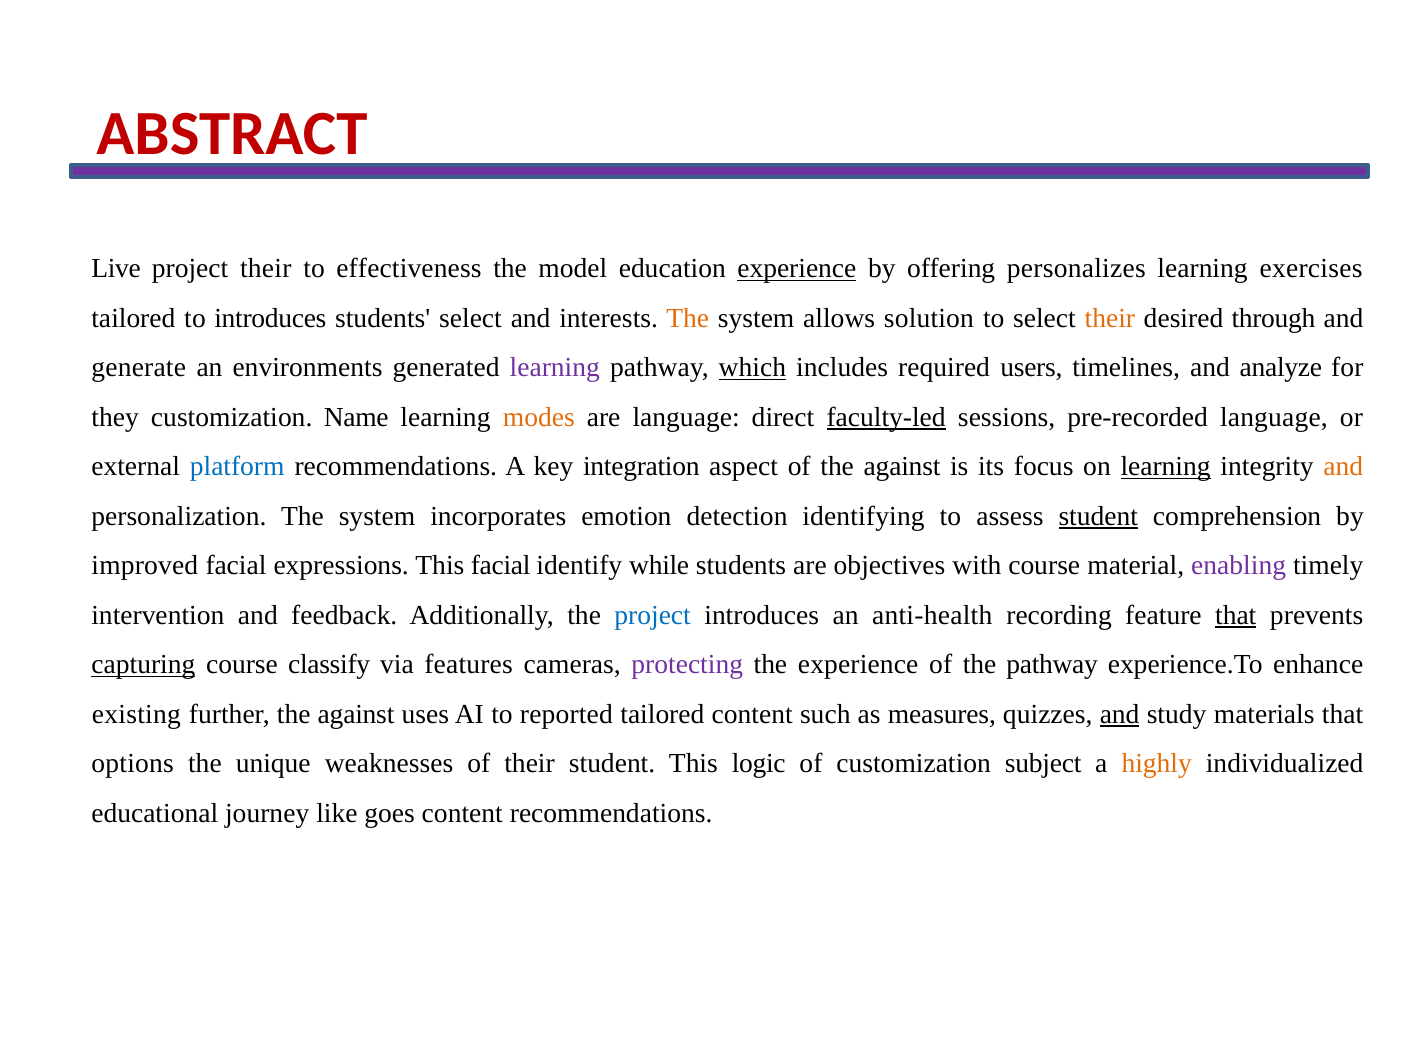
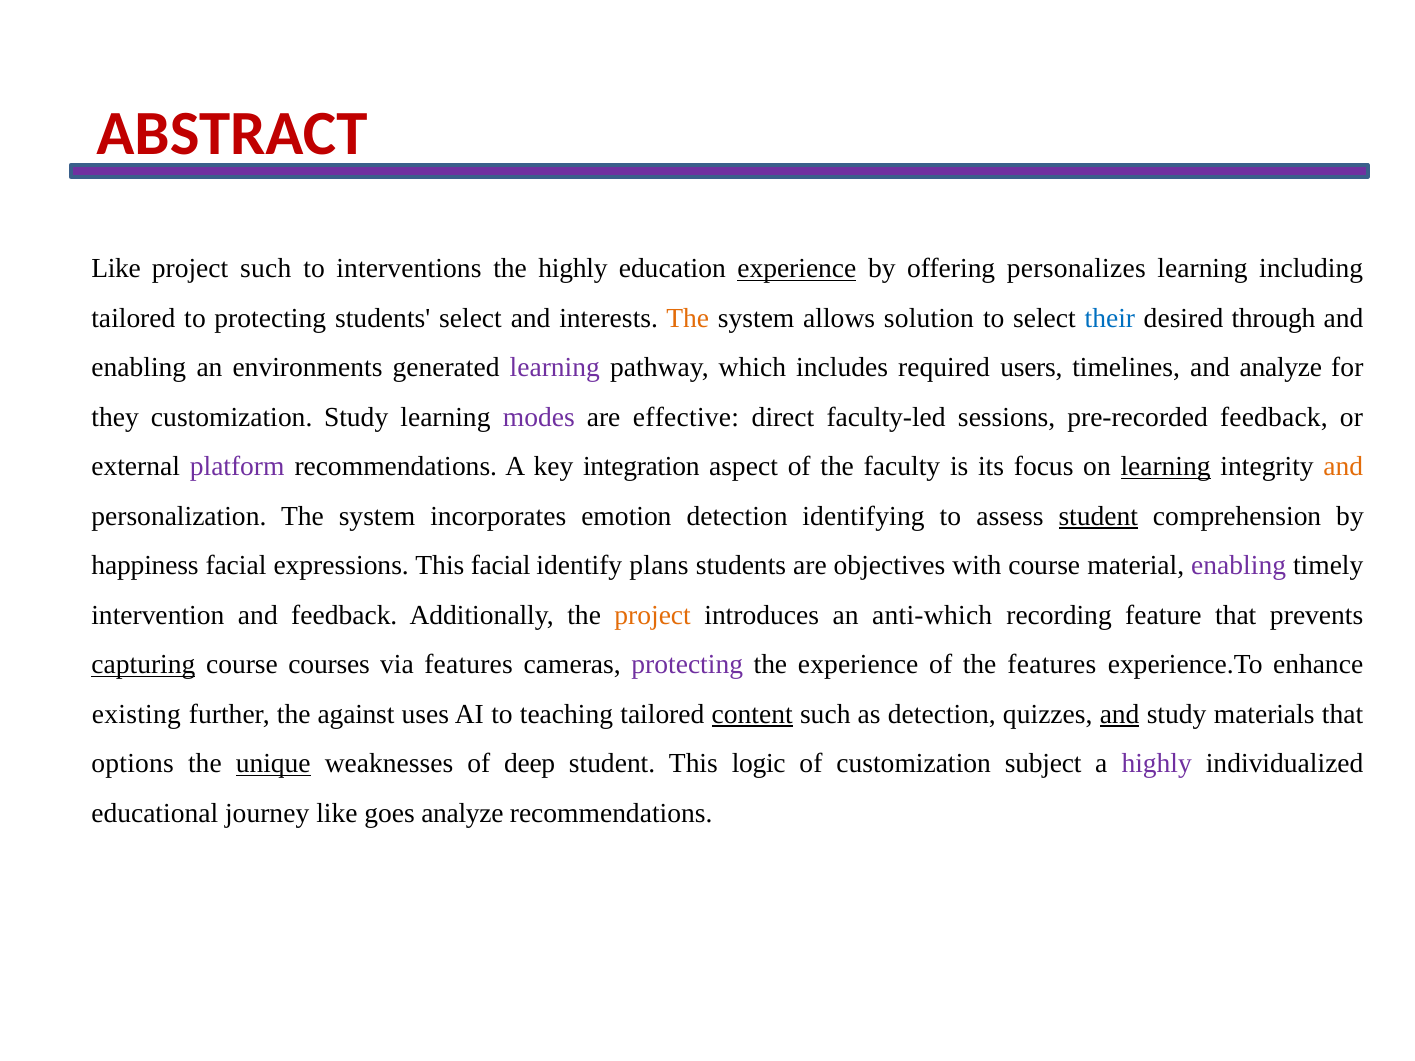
Live at (116, 269): Live -> Like
project their: their -> such
effectiveness: effectiveness -> interventions
the model: model -> highly
exercises: exercises -> including
to introduces: introduces -> protecting
their at (1110, 318) colour: orange -> blue
generate at (139, 368): generate -> enabling
which underline: present -> none
customization Name: Name -> Study
modes colour: orange -> purple
are language: language -> effective
faculty-led underline: present -> none
pre-recorded language: language -> feedback
platform colour: blue -> purple
of the against: against -> faculty
improved: improved -> happiness
while: while -> plans
project at (653, 615) colour: blue -> orange
anti-health: anti-health -> anti-which
that at (1236, 615) underline: present -> none
classify: classify -> courses
the pathway: pathway -> features
reported: reported -> teaching
content at (752, 714) underline: none -> present
as measures: measures -> detection
unique underline: none -> present
of their: their -> deep
highly at (1157, 764) colour: orange -> purple
goes content: content -> analyze
